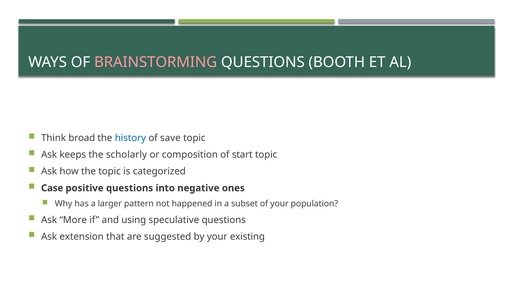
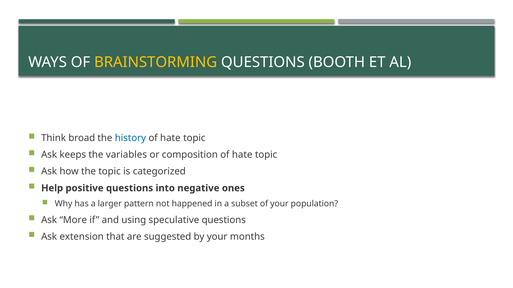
BRAINSTORMING colour: pink -> yellow
save at (170, 138): save -> hate
scholarly: scholarly -> variables
composition of start: start -> hate
Case: Case -> Help
existing: existing -> months
